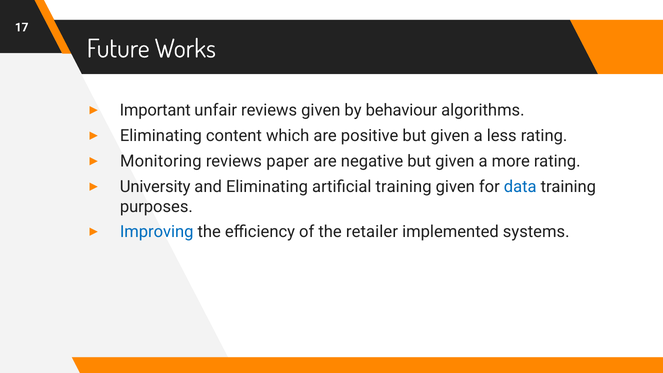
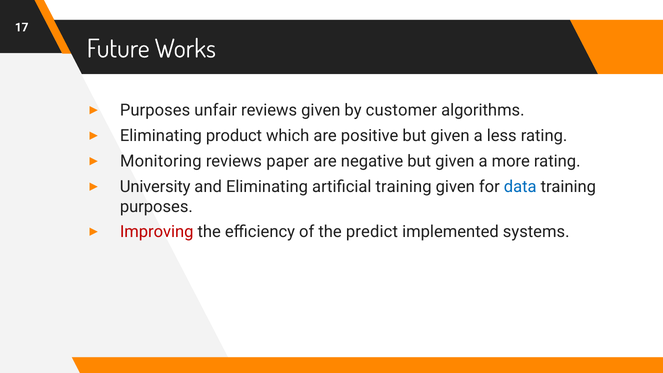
Important at (155, 110): Important -> Purposes
behaviour: behaviour -> customer
content: content -> product
Improving colour: blue -> red
retailer: retailer -> predict
